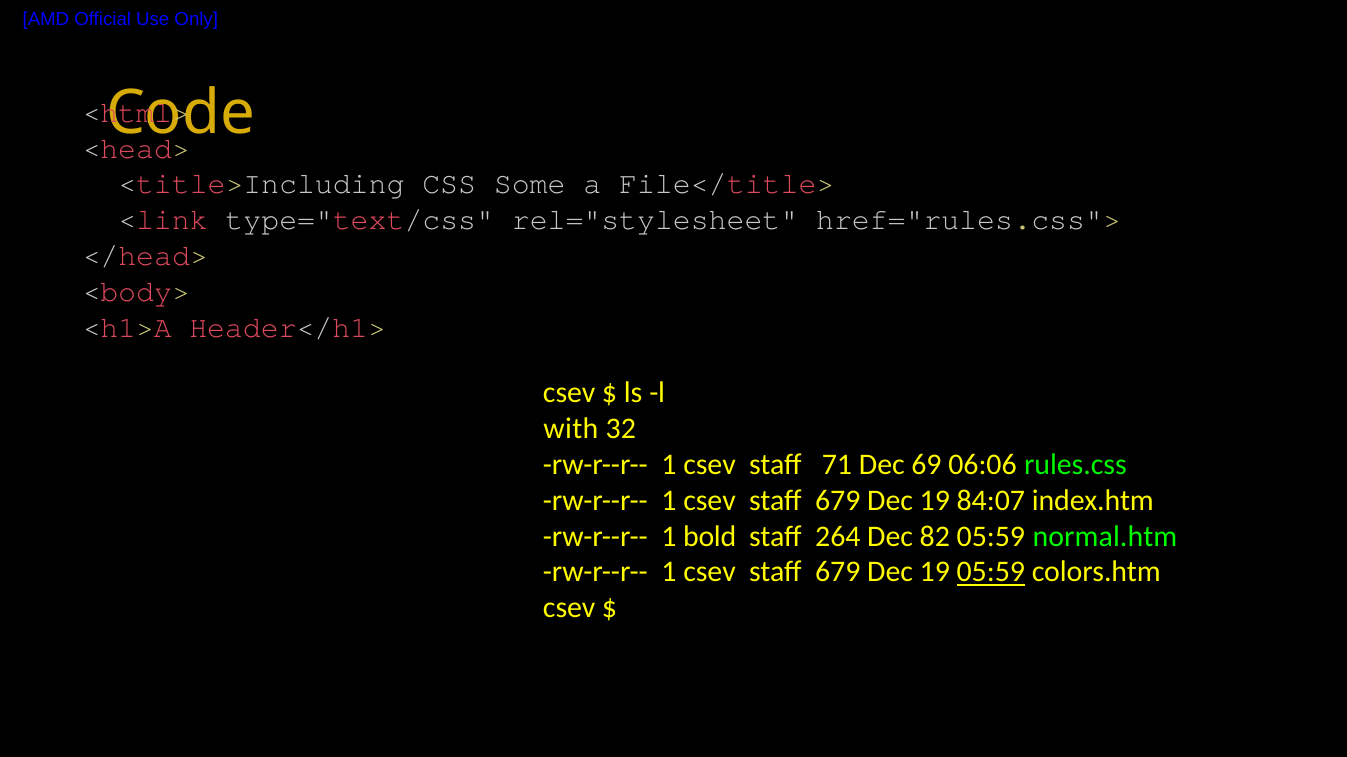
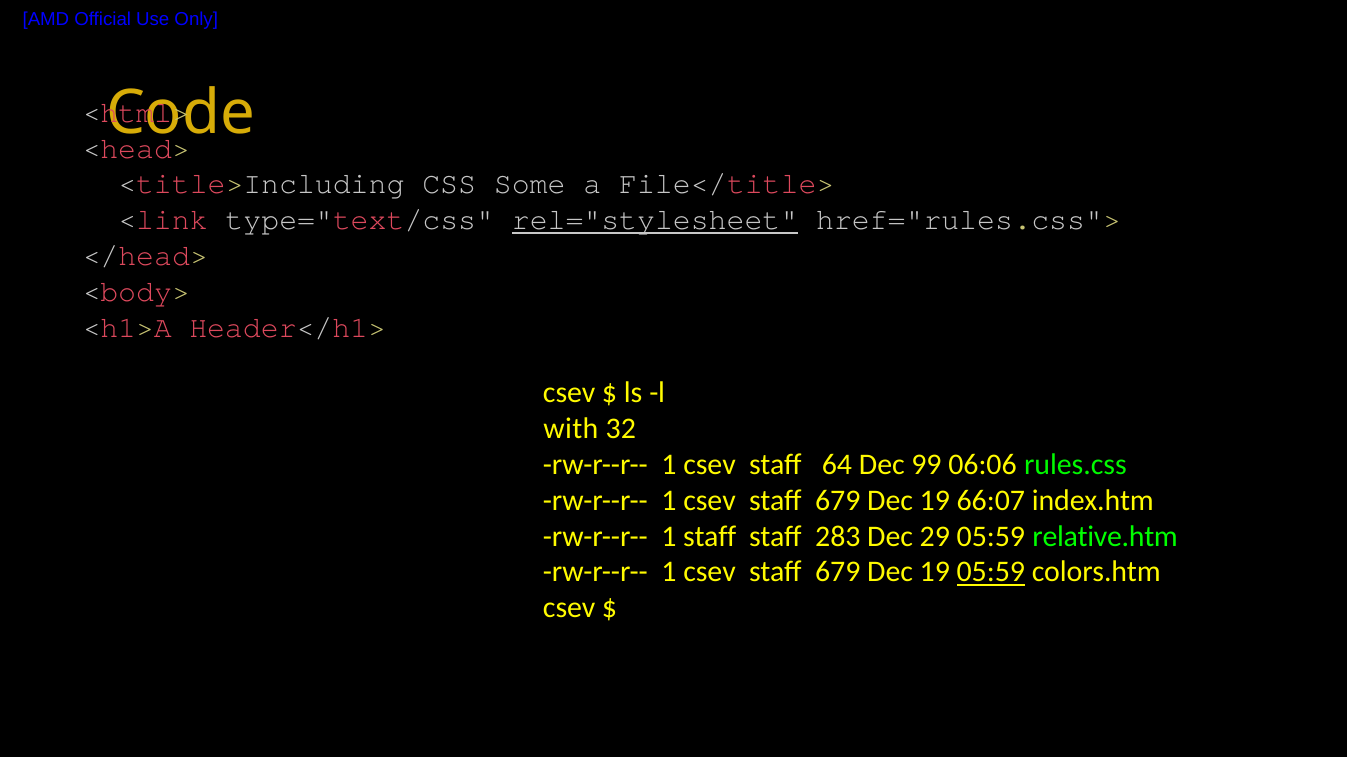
rel="stylesheet underline: none -> present
71: 71 -> 64
69: 69 -> 99
84:07: 84:07 -> 66:07
1 bold: bold -> staff
264: 264 -> 283
82: 82 -> 29
normal.htm: normal.htm -> relative.htm
